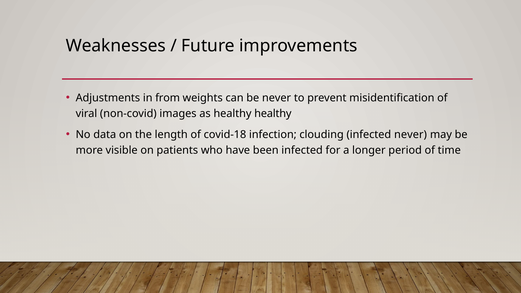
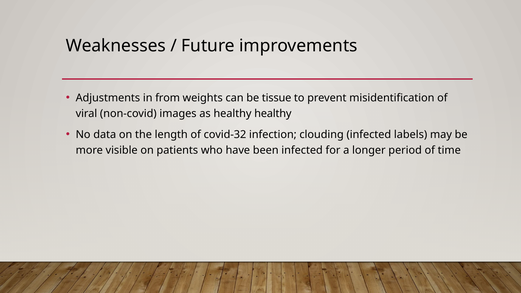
be never: never -> tissue
covid-18: covid-18 -> covid-32
infected never: never -> labels
